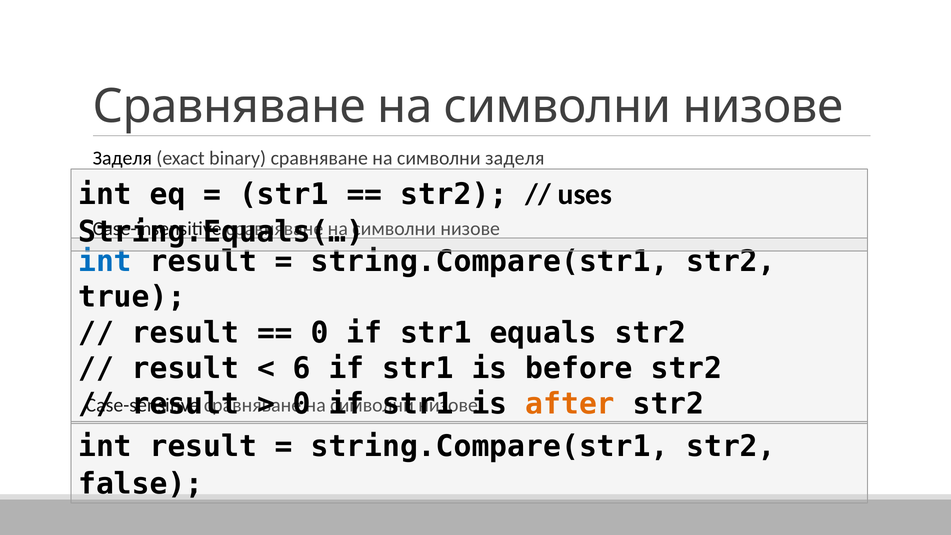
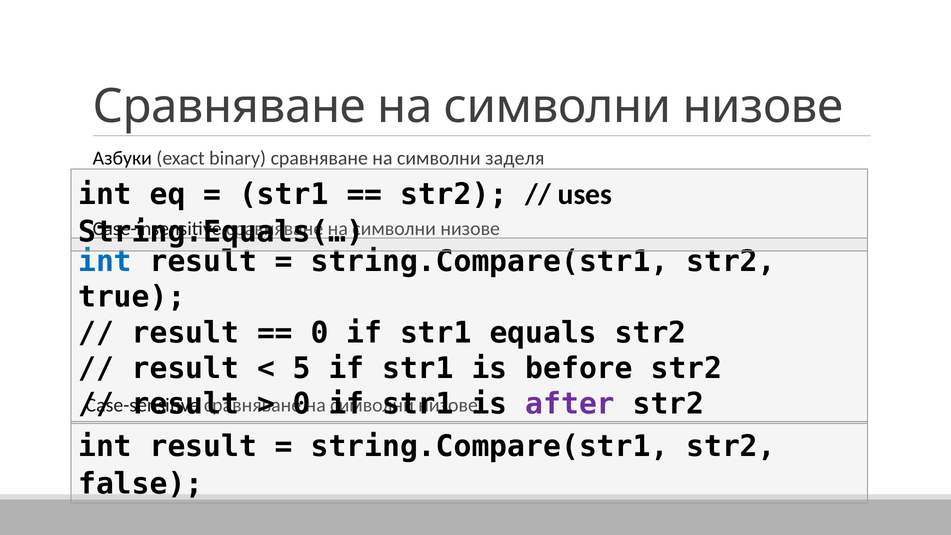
Заделя at (122, 158): Заделя -> Азбуки
6: 6 -> 5
after colour: orange -> purple
